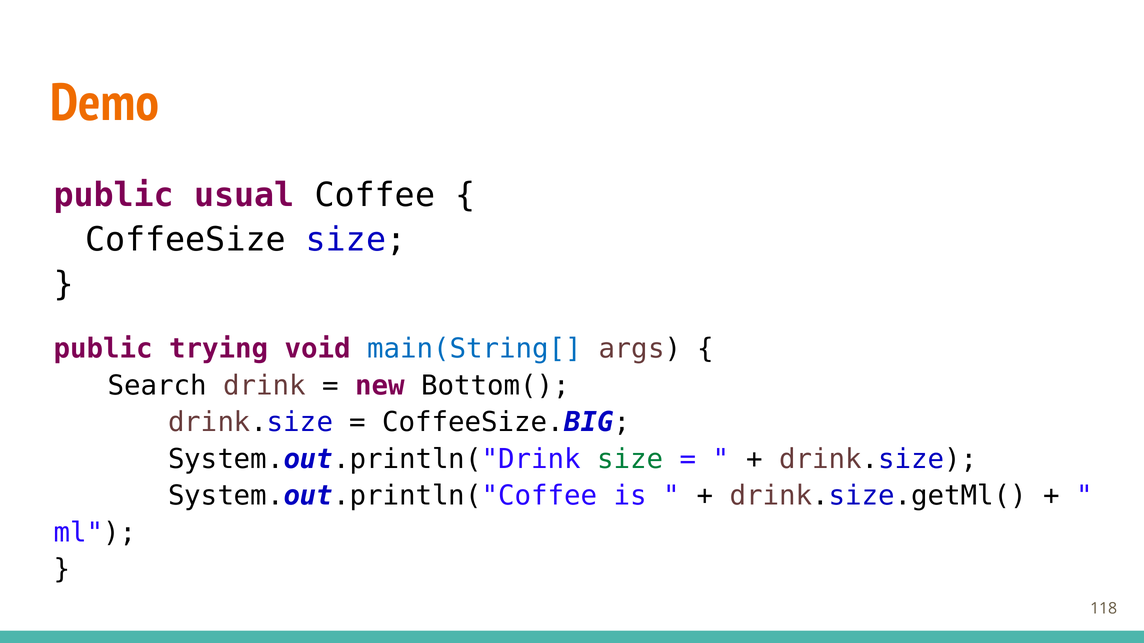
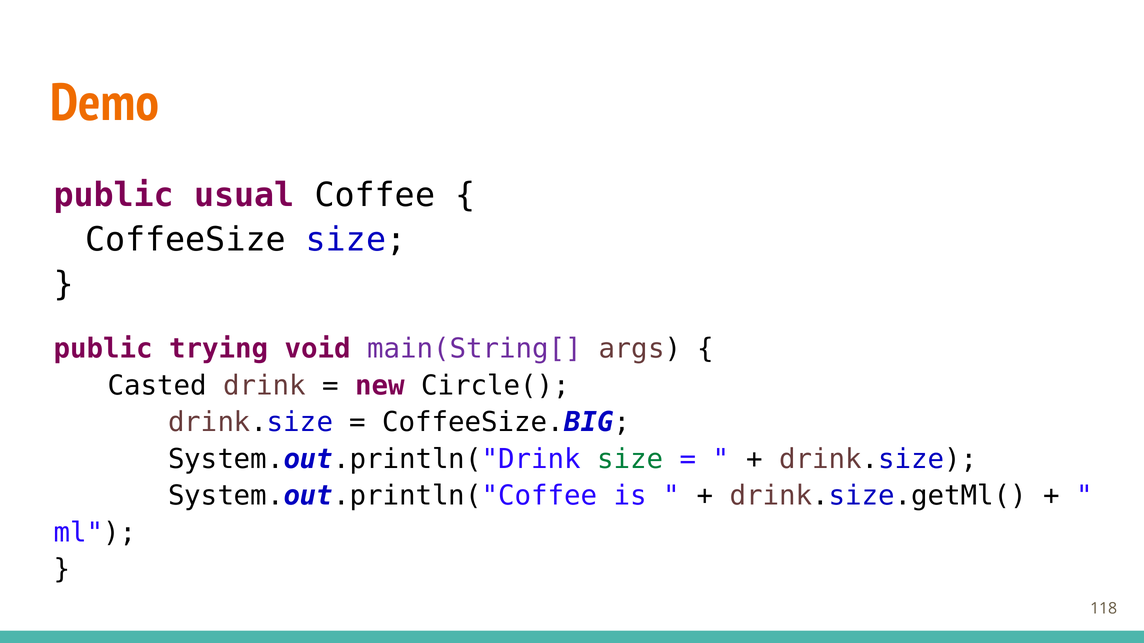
main(String[ colour: blue -> purple
Search: Search -> Casted
Bottom(: Bottom( -> Circle(
